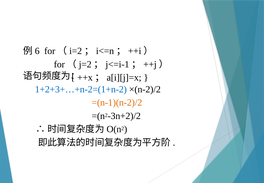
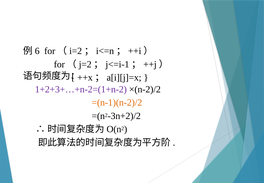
1+2+3+…+n-2=(1+n-2 colour: blue -> purple
